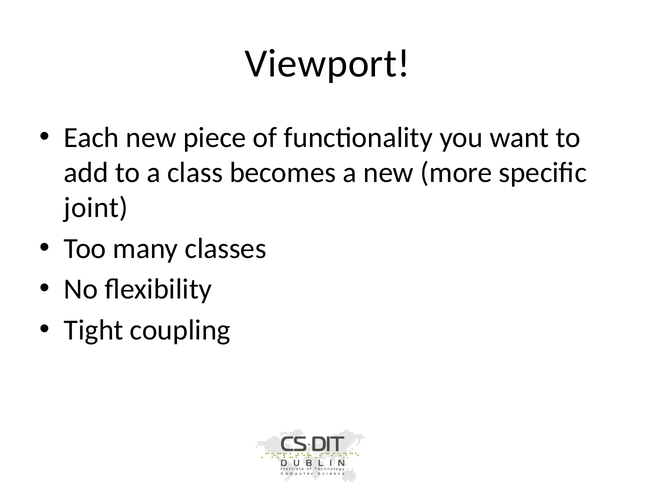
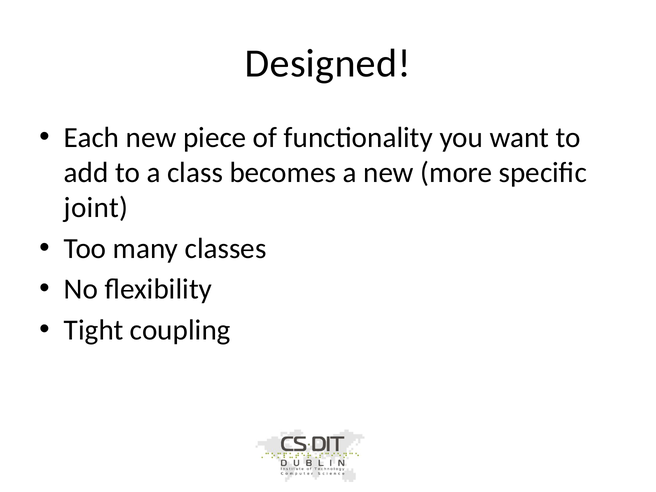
Viewport: Viewport -> Designed
